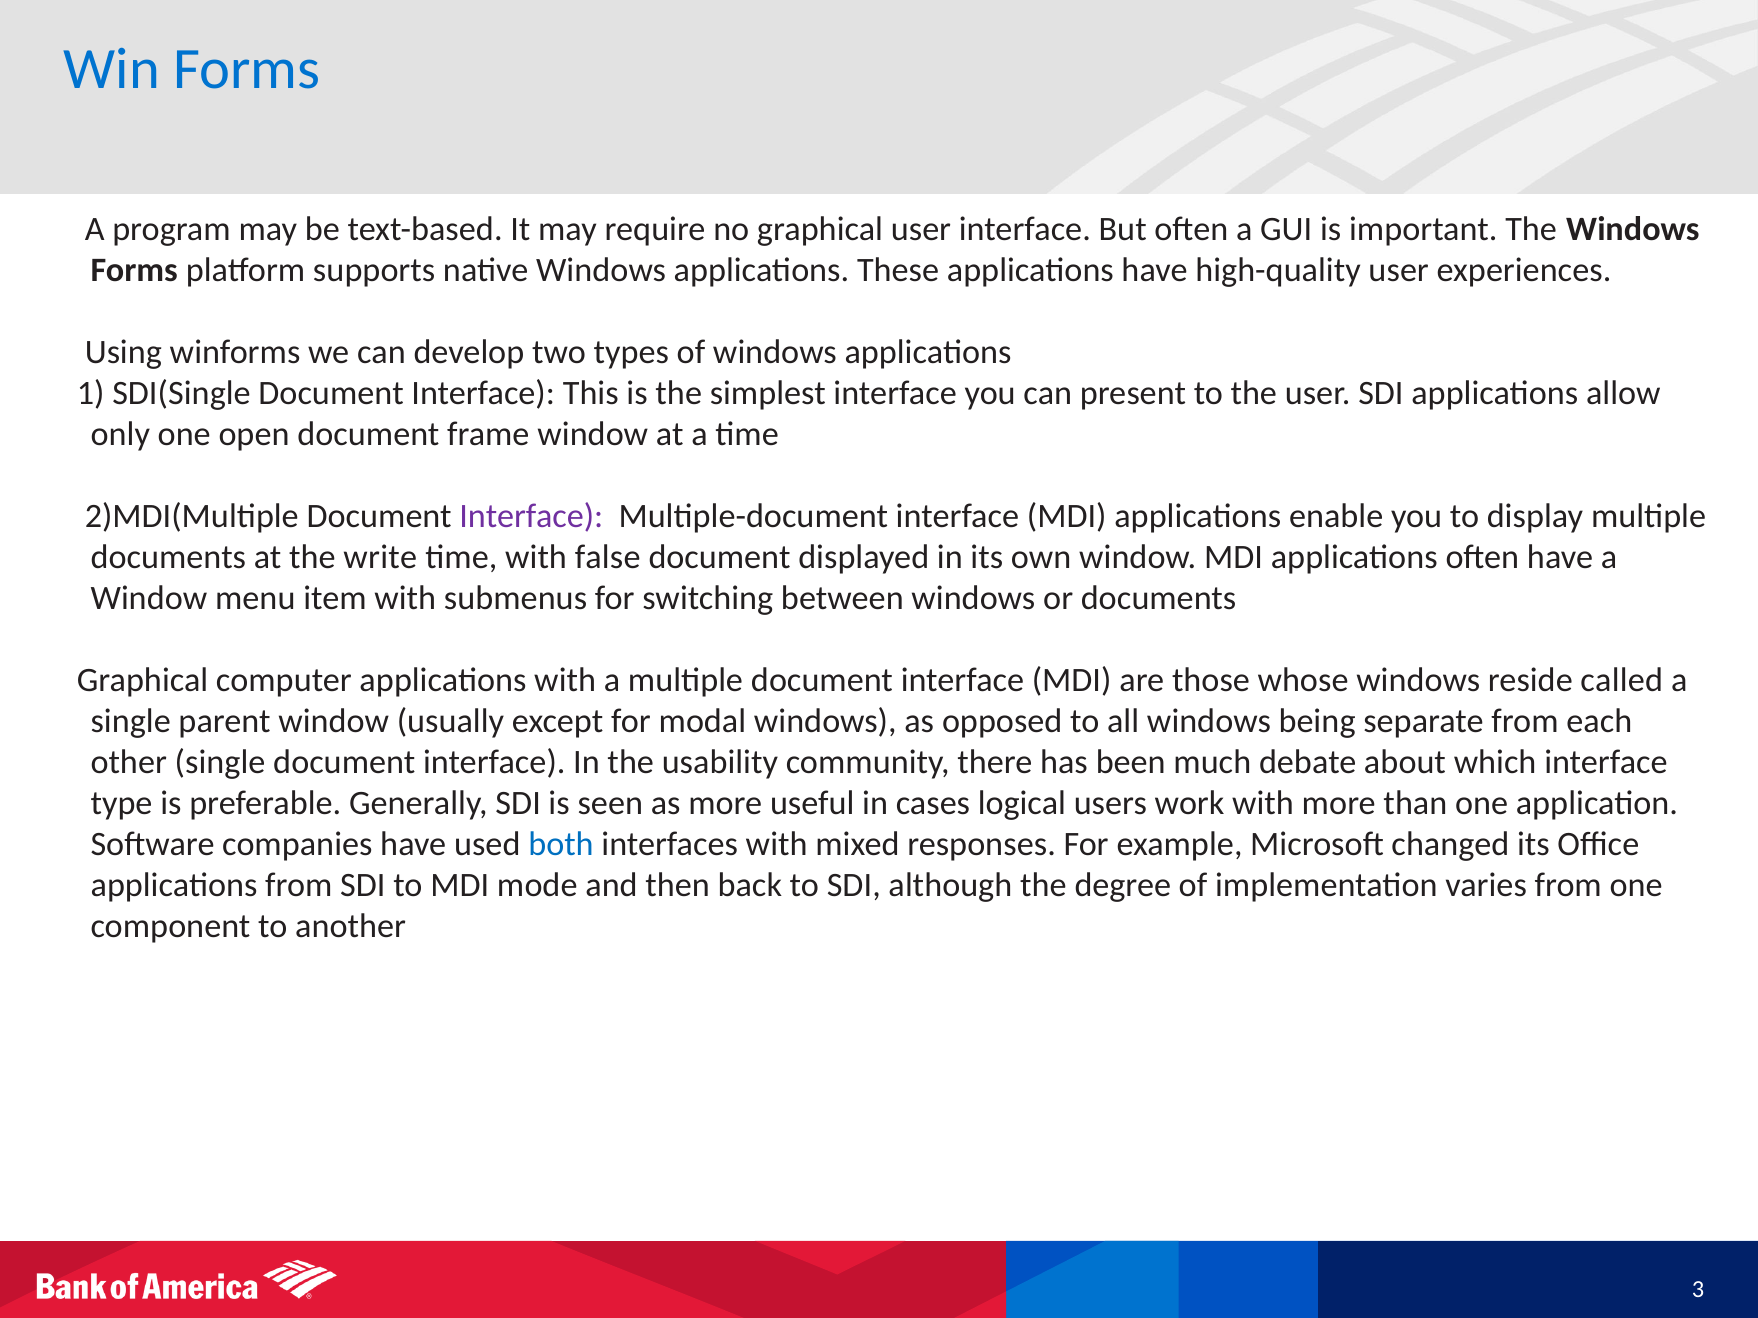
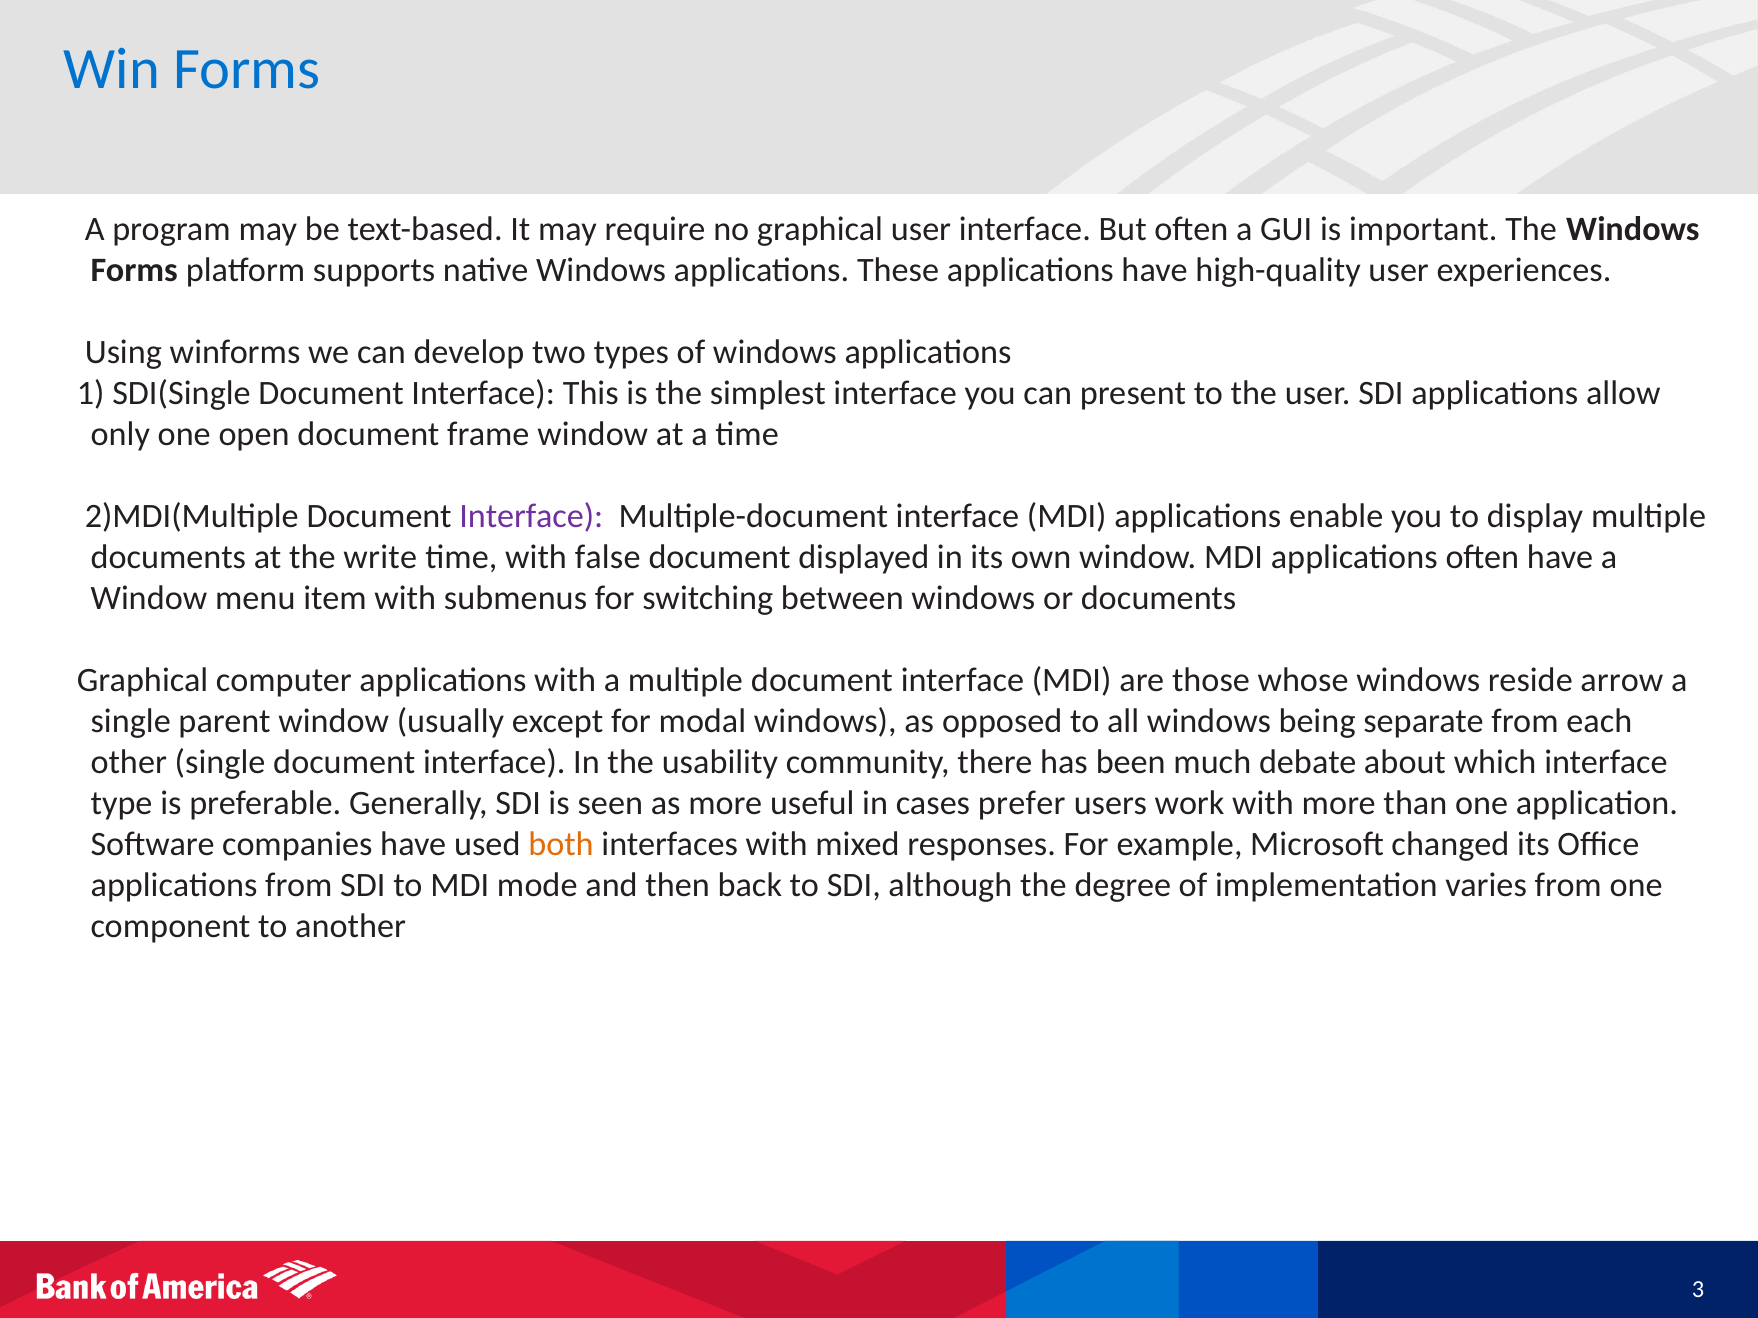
called: called -> arrow
logical: logical -> prefer
both colour: blue -> orange
